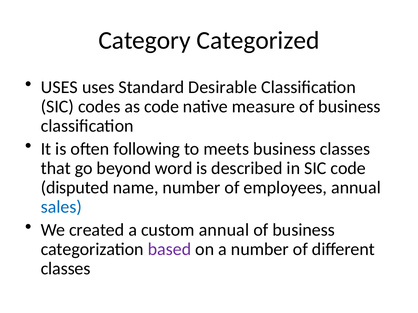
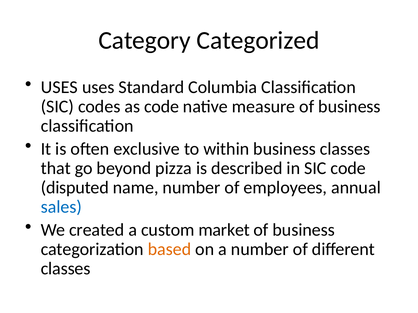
Desirable: Desirable -> Columbia
following: following -> exclusive
meets: meets -> within
word: word -> pizza
custom annual: annual -> market
based colour: purple -> orange
